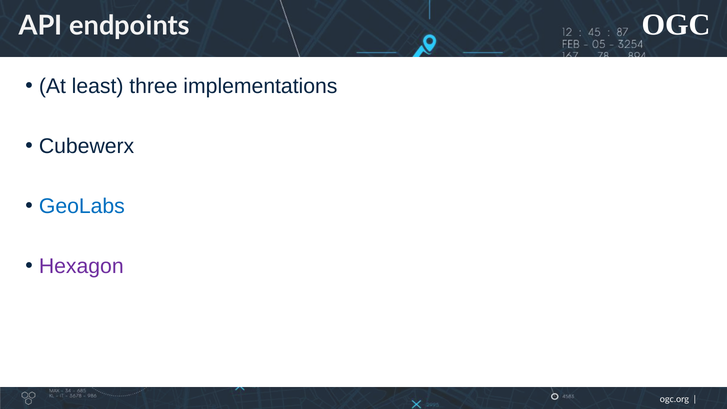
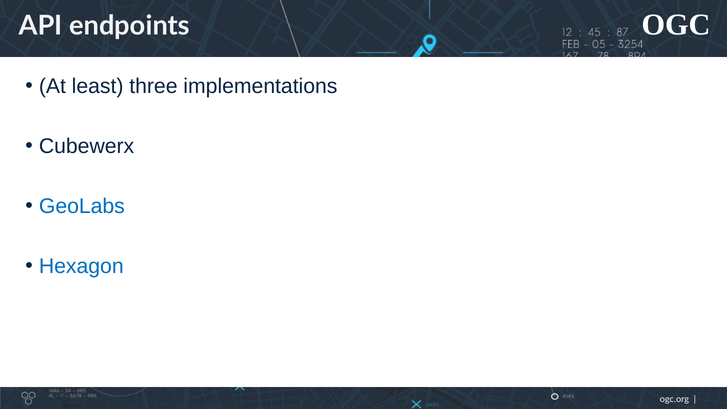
Hexagon colour: purple -> blue
